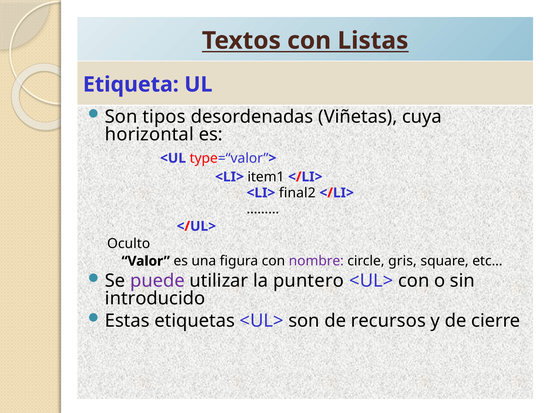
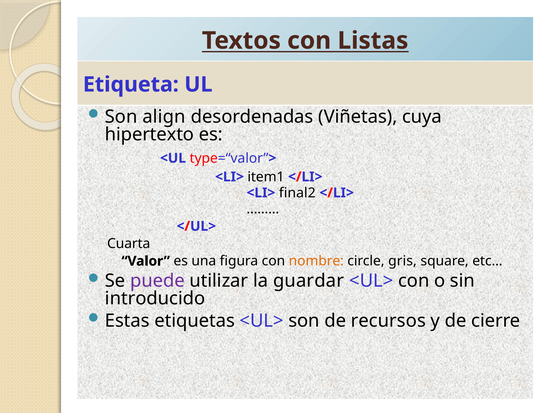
tipos: tipos -> align
horizontal: horizontal -> hipertexto
Oculto: Oculto -> Cuarta
nombre colour: purple -> orange
puntero: puntero -> guardar
